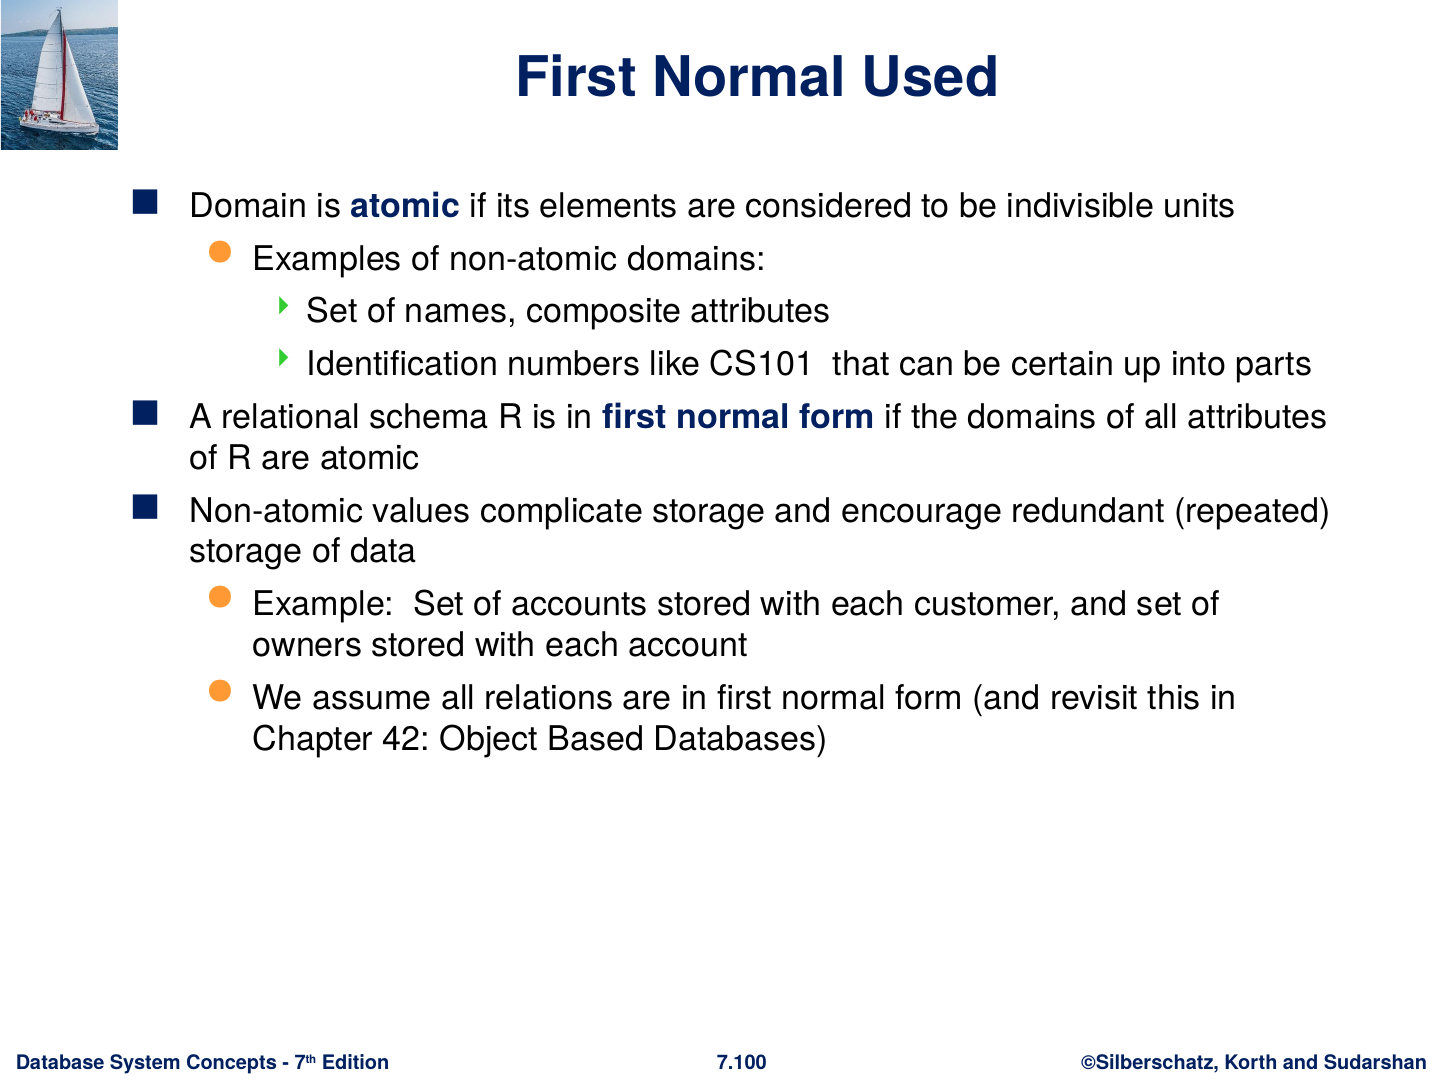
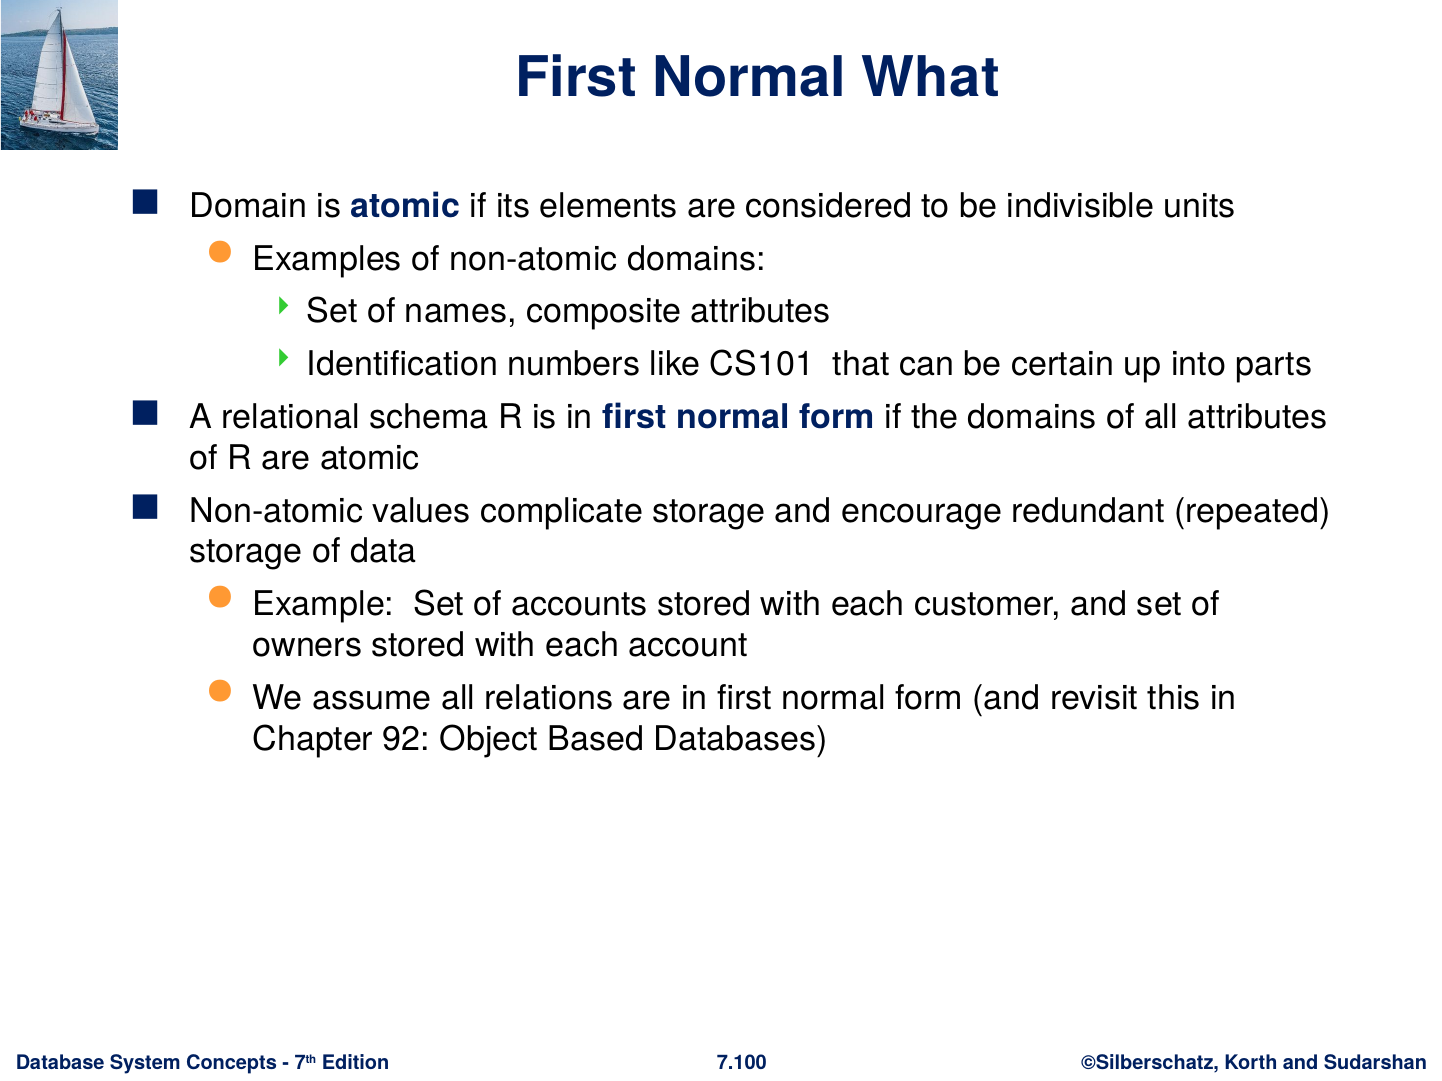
Used: Used -> What
42: 42 -> 92
